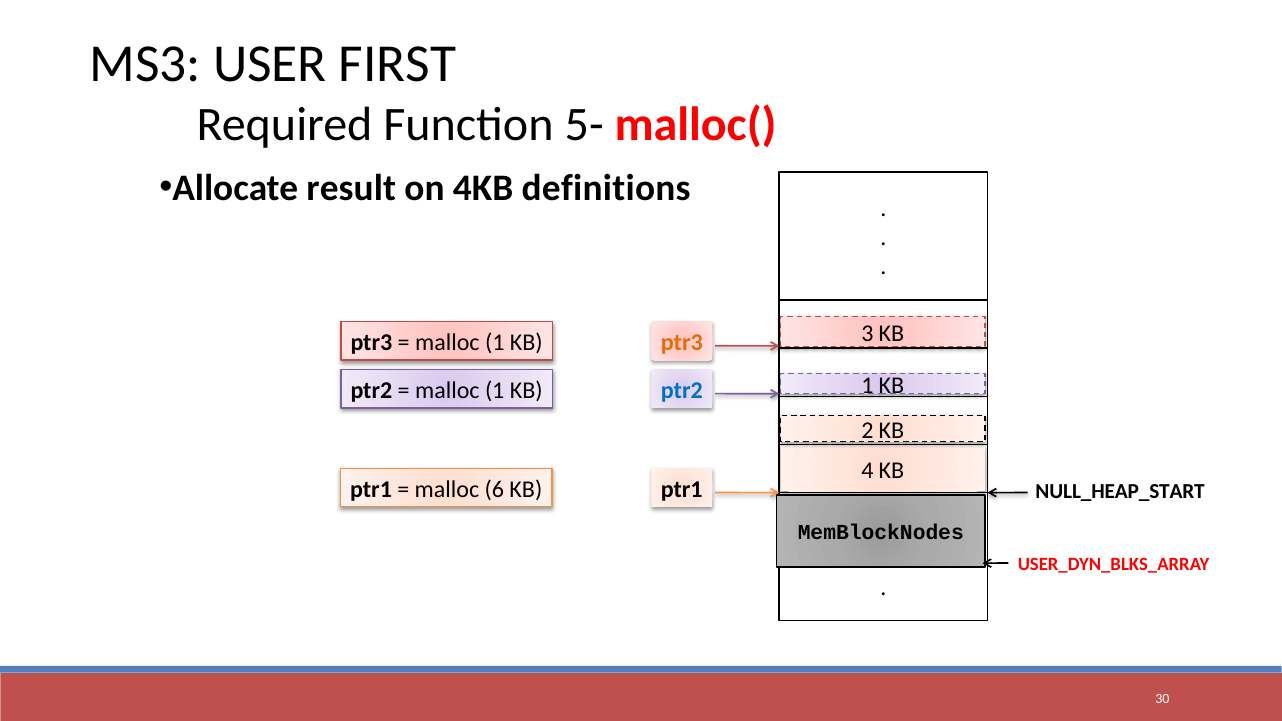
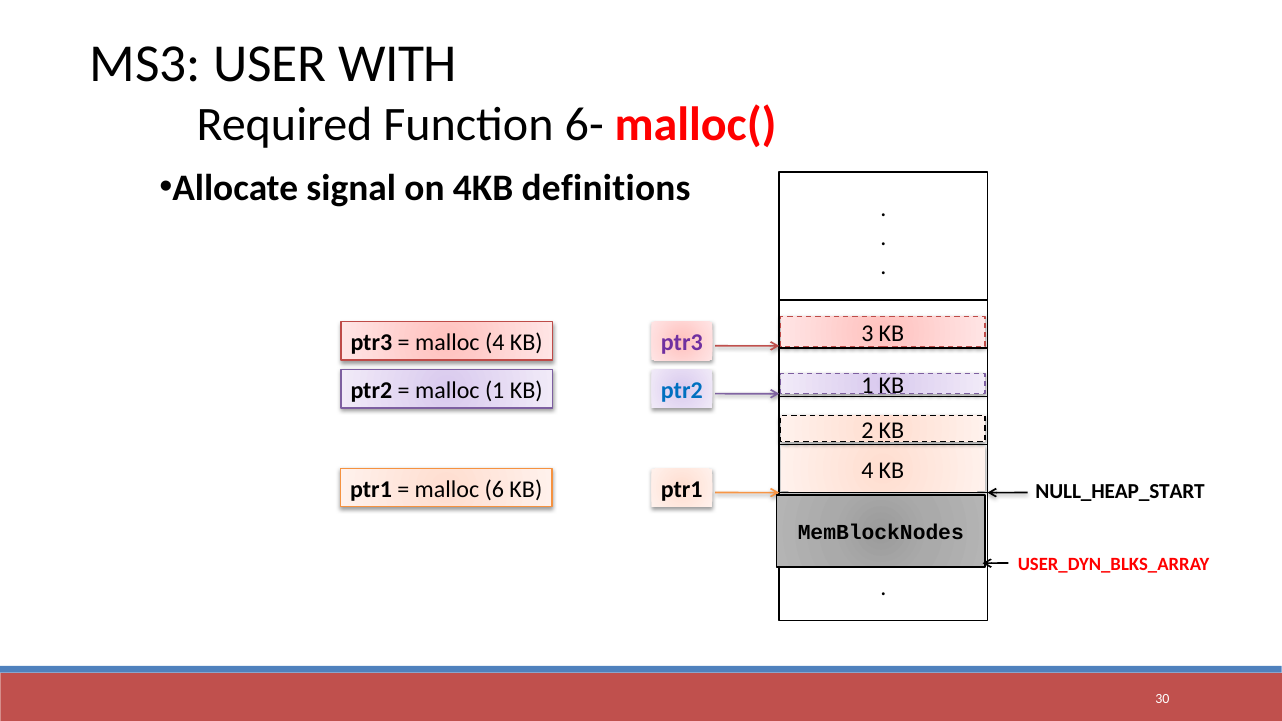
FIRST: FIRST -> WITH
5-: 5- -> 6-
result: result -> signal
1 at (495, 343): 1 -> 4
ptr3 at (682, 343) colour: orange -> purple
